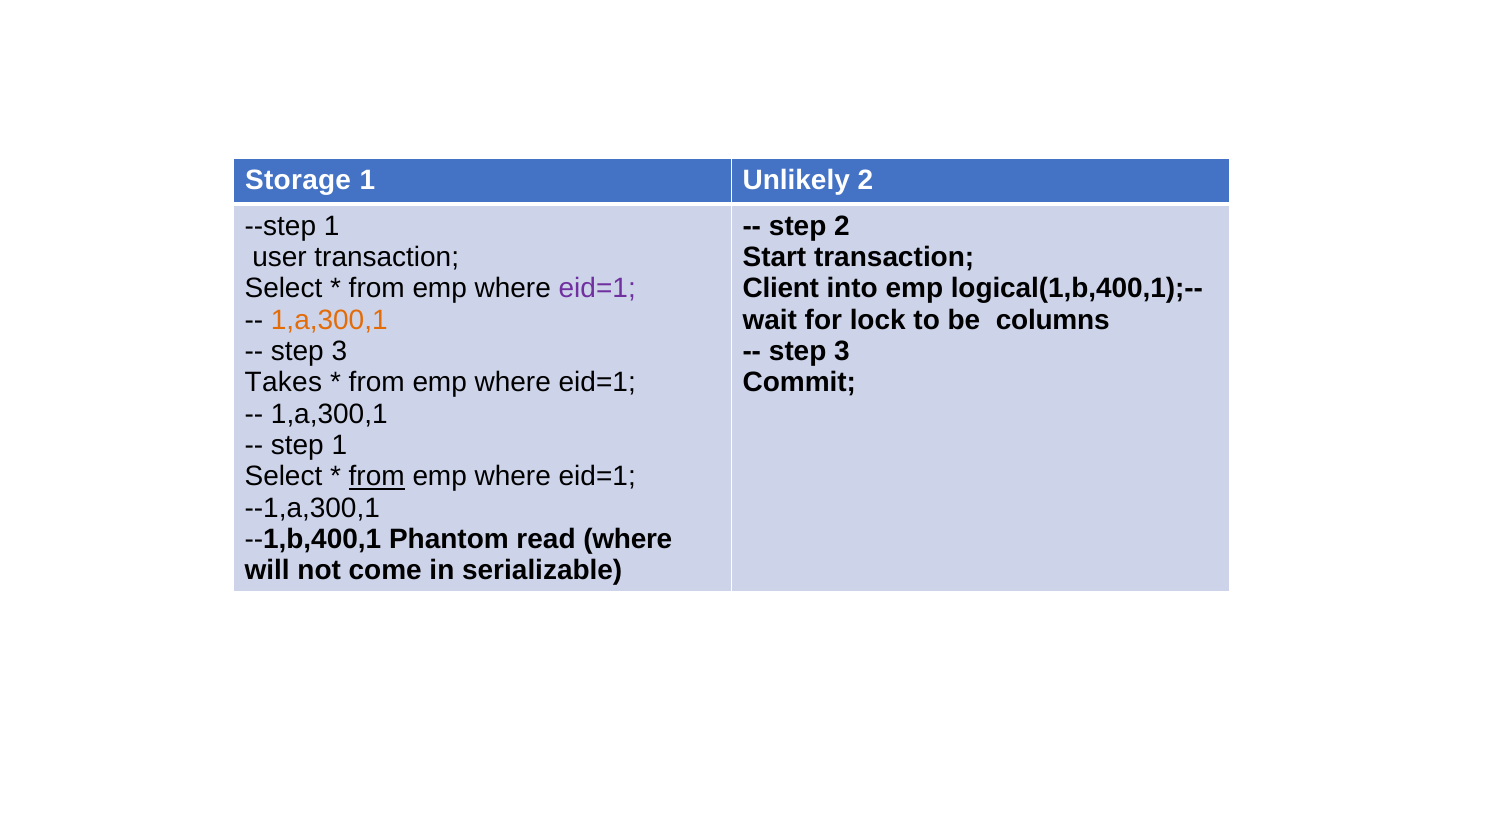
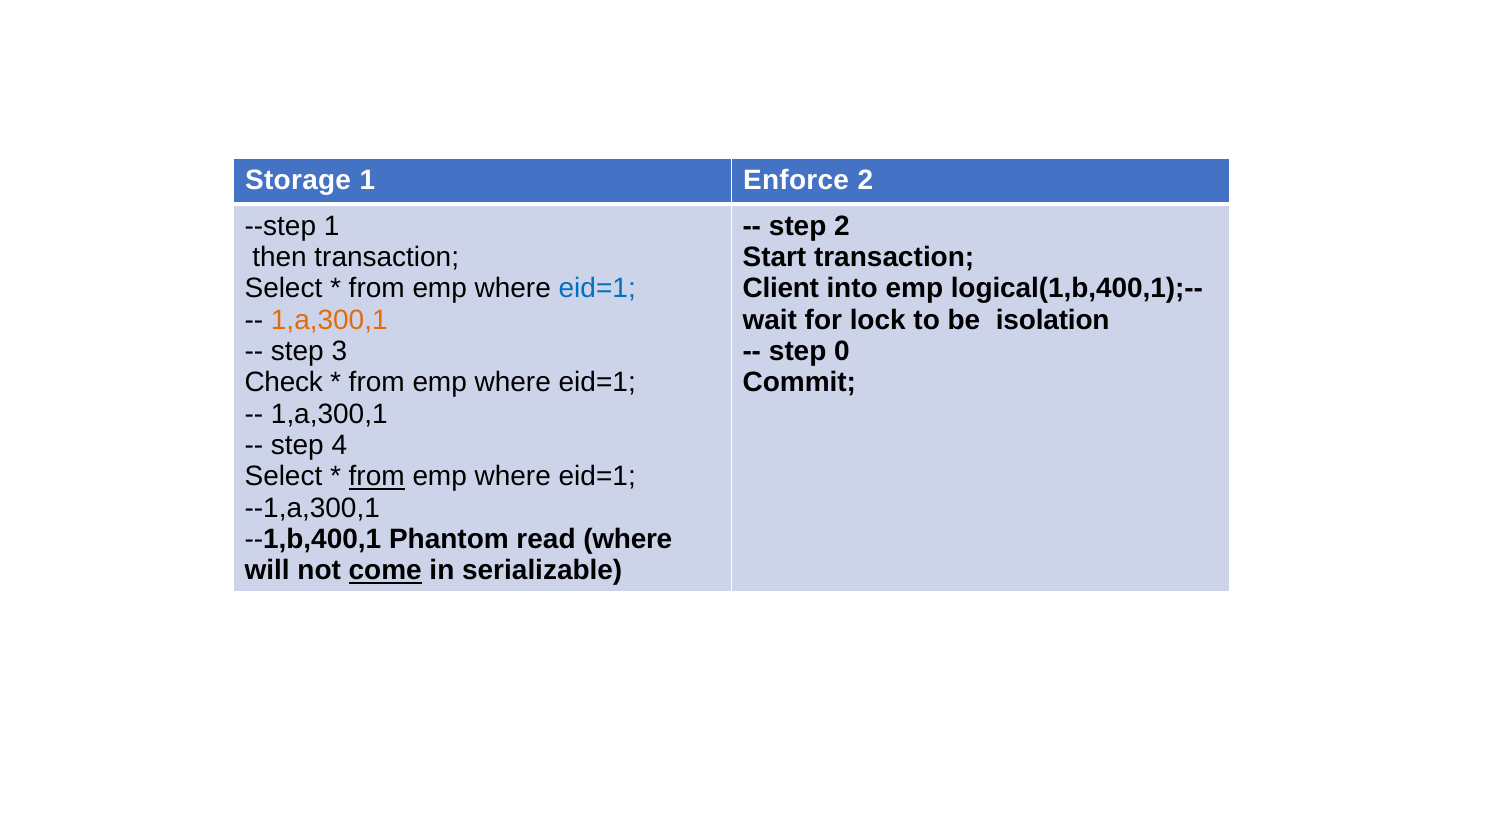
Unlikely: Unlikely -> Enforce
user: user -> then
eid=1 at (597, 289) colour: purple -> blue
columns: columns -> isolation
3 at (842, 351): 3 -> 0
Takes: Takes -> Check
step 1: 1 -> 4
come underline: none -> present
